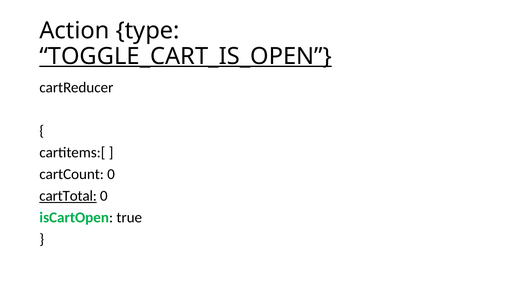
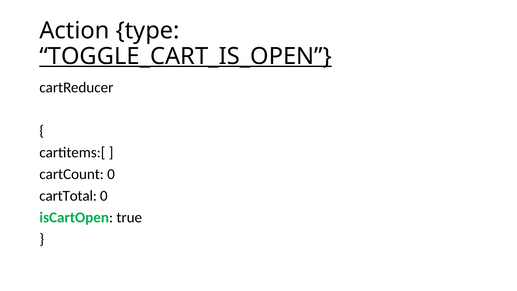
cartTotal underline: present -> none
